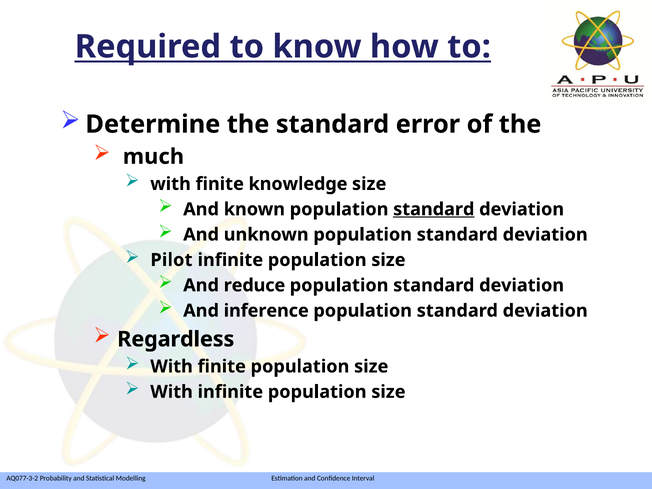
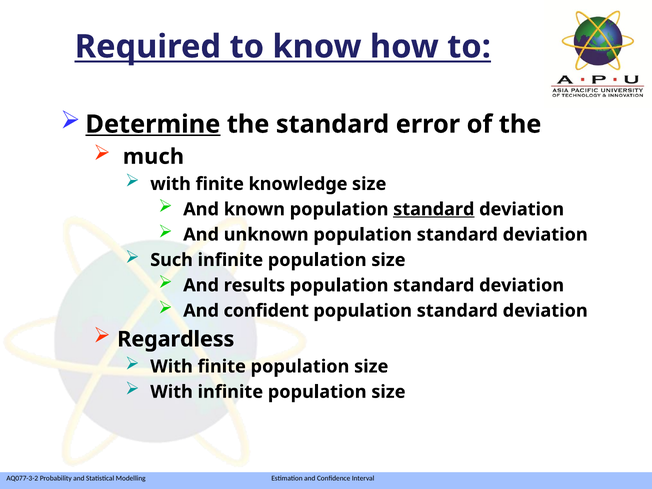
Determine underline: none -> present
Pilot: Pilot -> Such
reduce: reduce -> results
inference: inference -> confident
